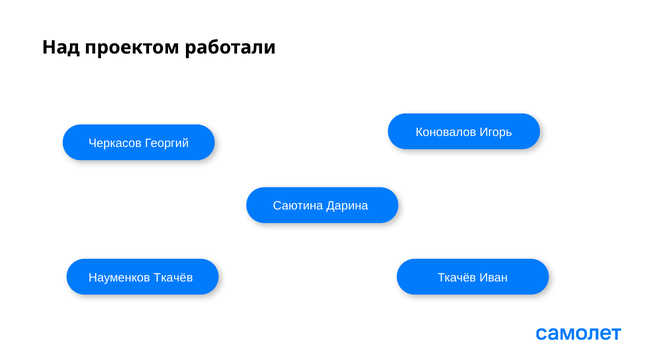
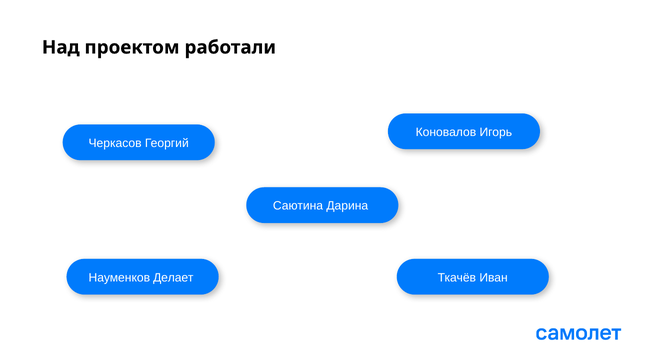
Науменков Ткачёв: Ткачёв -> Делает
